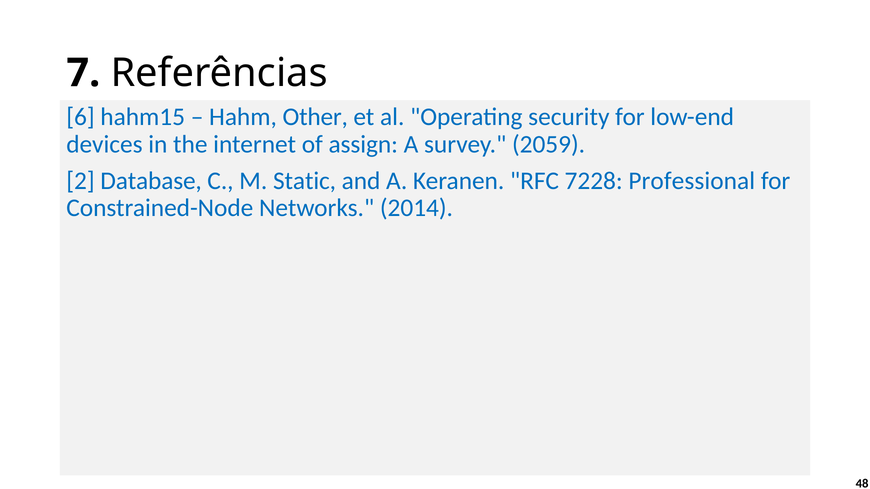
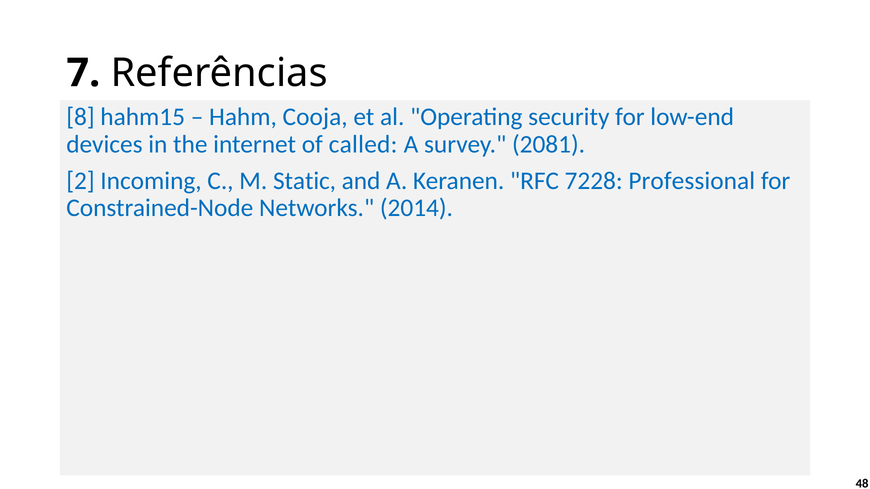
6: 6 -> 8
Other: Other -> Cooja
assign: assign -> called
2059: 2059 -> 2081
Database: Database -> Incoming
